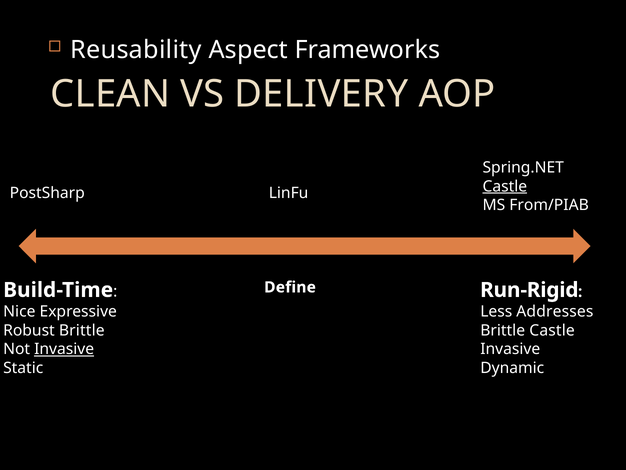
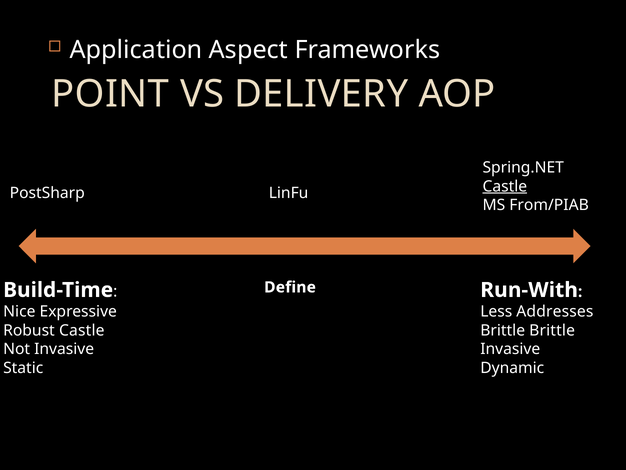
Reusability: Reusability -> Application
CLEAN: CLEAN -> POINT
Run-Rigid: Run-Rigid -> Run-With
Robust Brittle: Brittle -> Castle
Brittle Castle: Castle -> Brittle
Invasive at (64, 349) underline: present -> none
